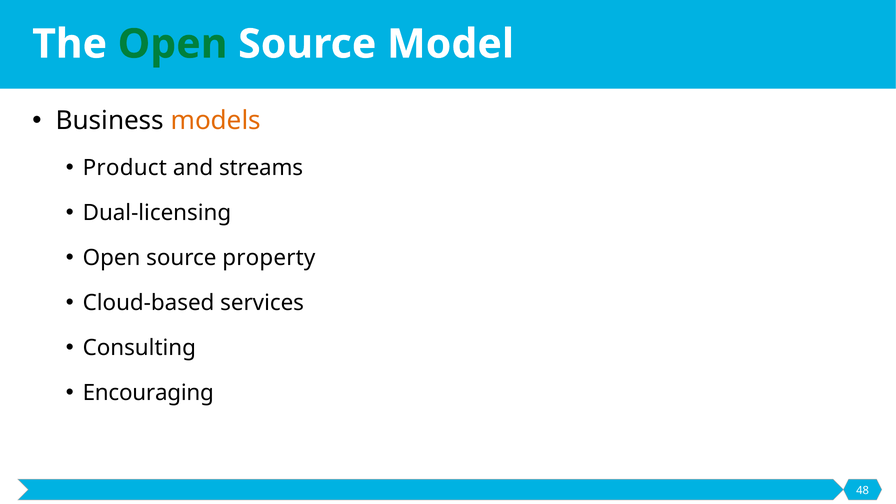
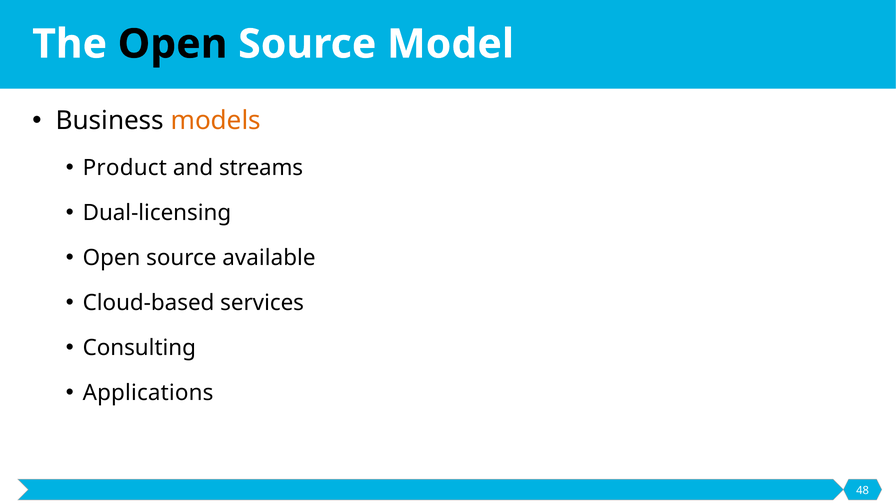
Open at (173, 44) colour: green -> black
property: property -> available
Encouraging: Encouraging -> Applications
